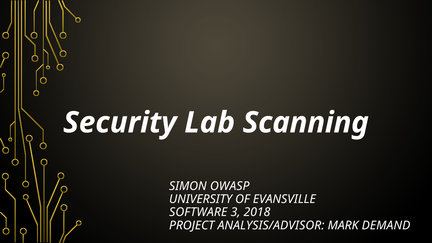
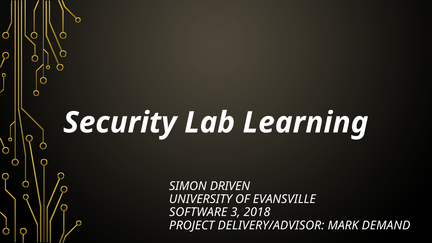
Scanning: Scanning -> Learning
OWASP: OWASP -> DRIVEN
ANALYSIS/ADVISOR: ANALYSIS/ADVISOR -> DELIVERY/ADVISOR
